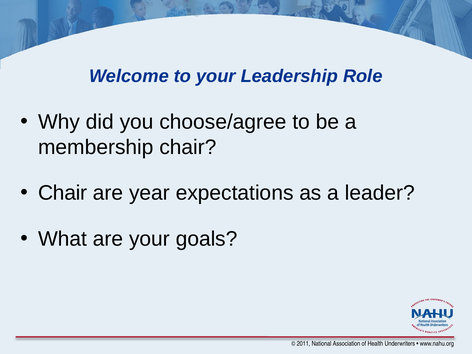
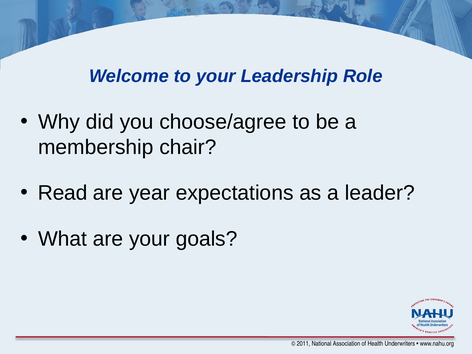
Chair at (63, 193): Chair -> Read
